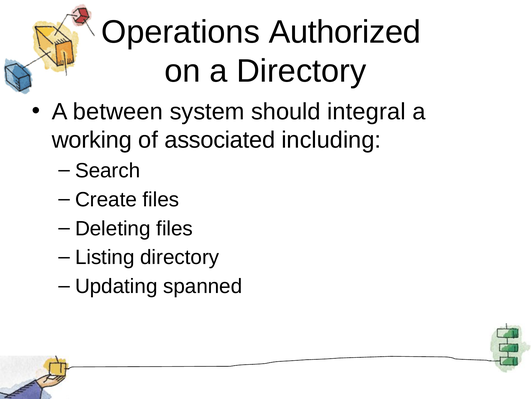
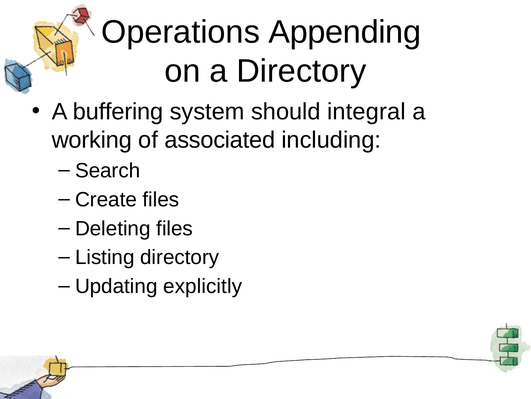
Authorized: Authorized -> Appending
between: between -> buffering
spanned: spanned -> explicitly
